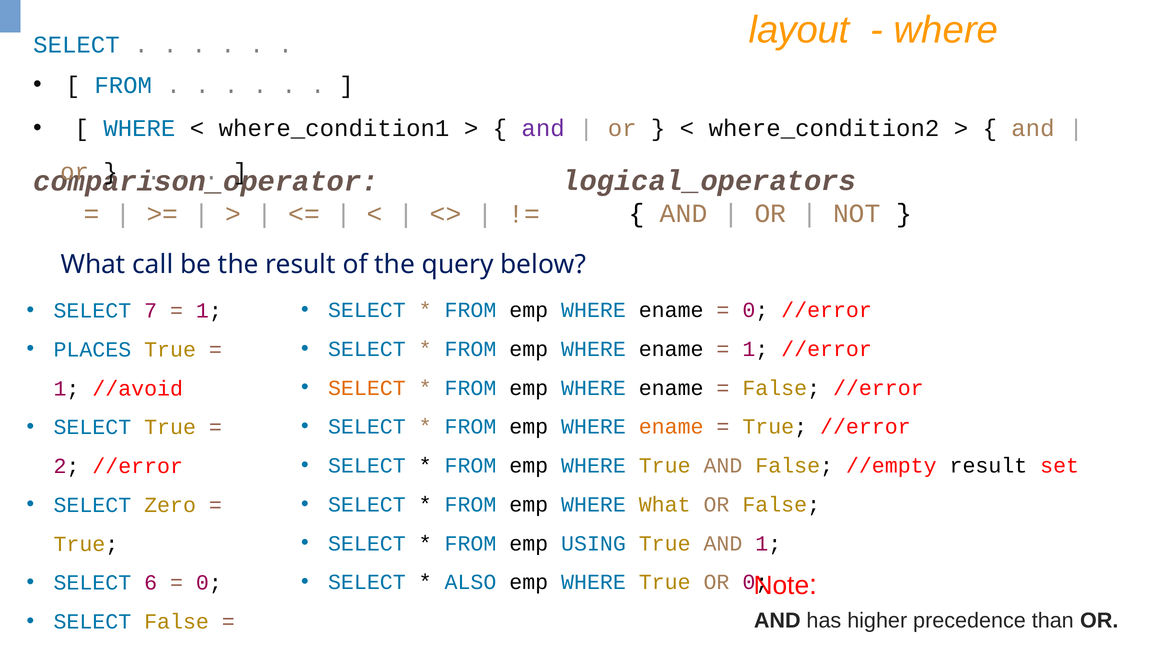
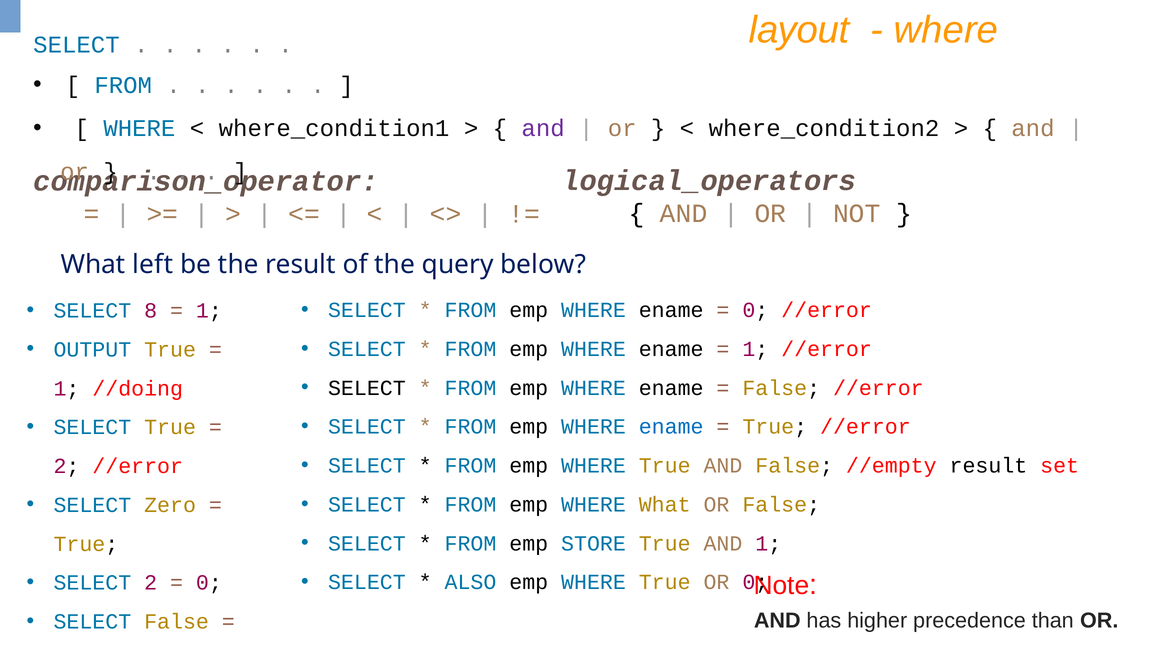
call: call -> left
7: 7 -> 8
PLACES: PLACES -> OUTPUT
SELECT at (367, 388) colour: orange -> black
//avoid: //avoid -> //doing
ename at (671, 426) colour: orange -> blue
USING: USING -> STORE
SELECT 6: 6 -> 2
